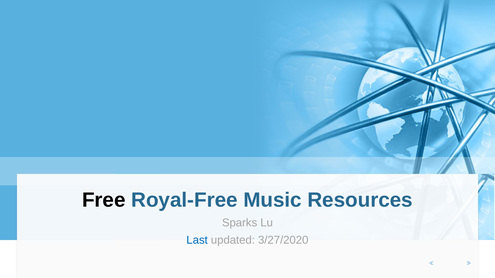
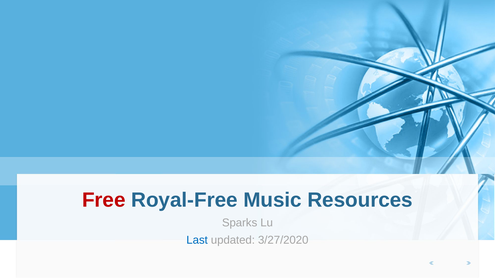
Free colour: black -> red
